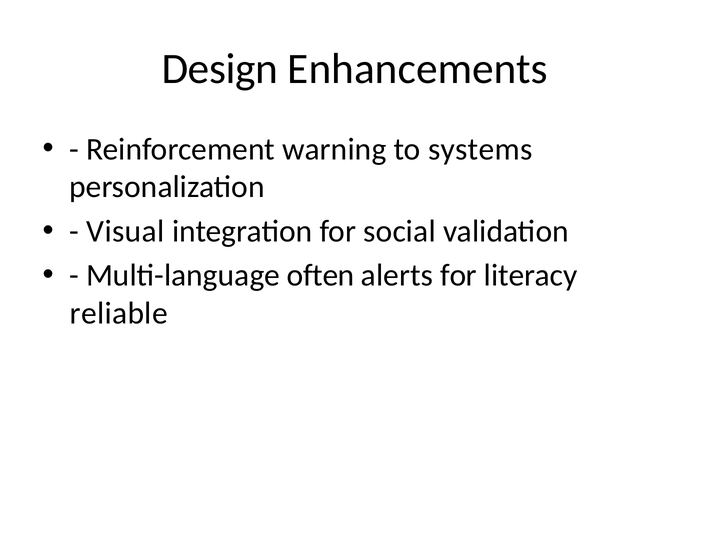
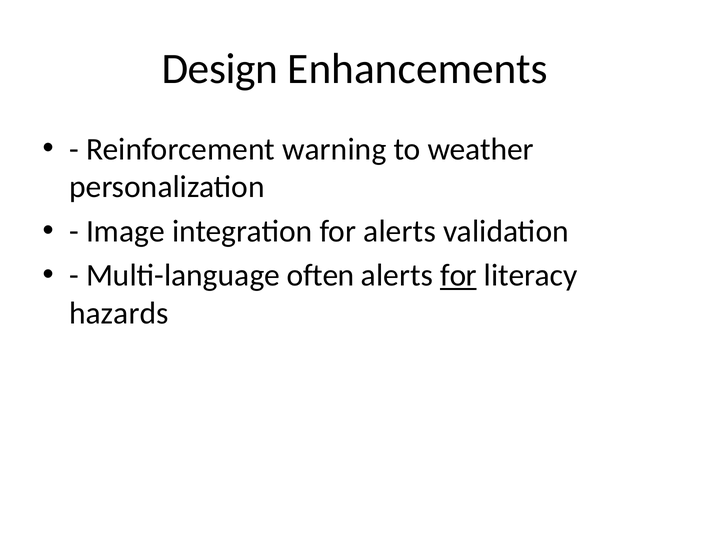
systems: systems -> weather
Visual: Visual -> Image
for social: social -> alerts
for at (459, 275) underline: none -> present
reliable: reliable -> hazards
